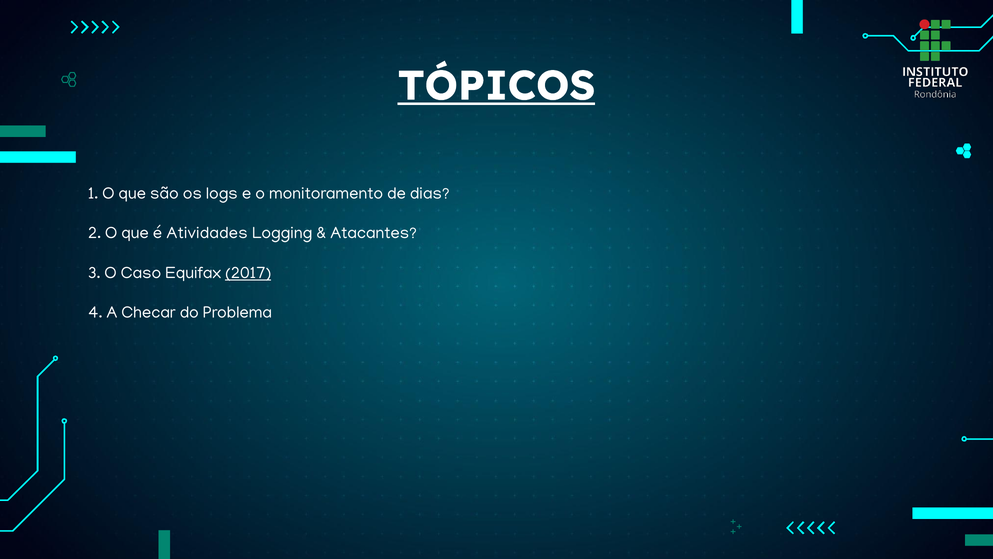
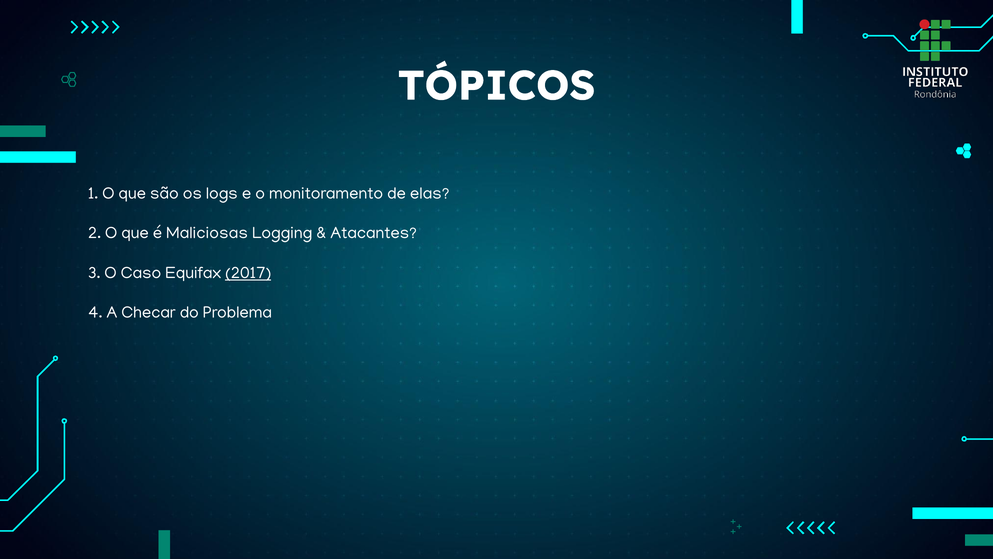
TÓPICOS underline: present -> none
dias: dias -> elas
Atividades: Atividades -> Maliciosas
